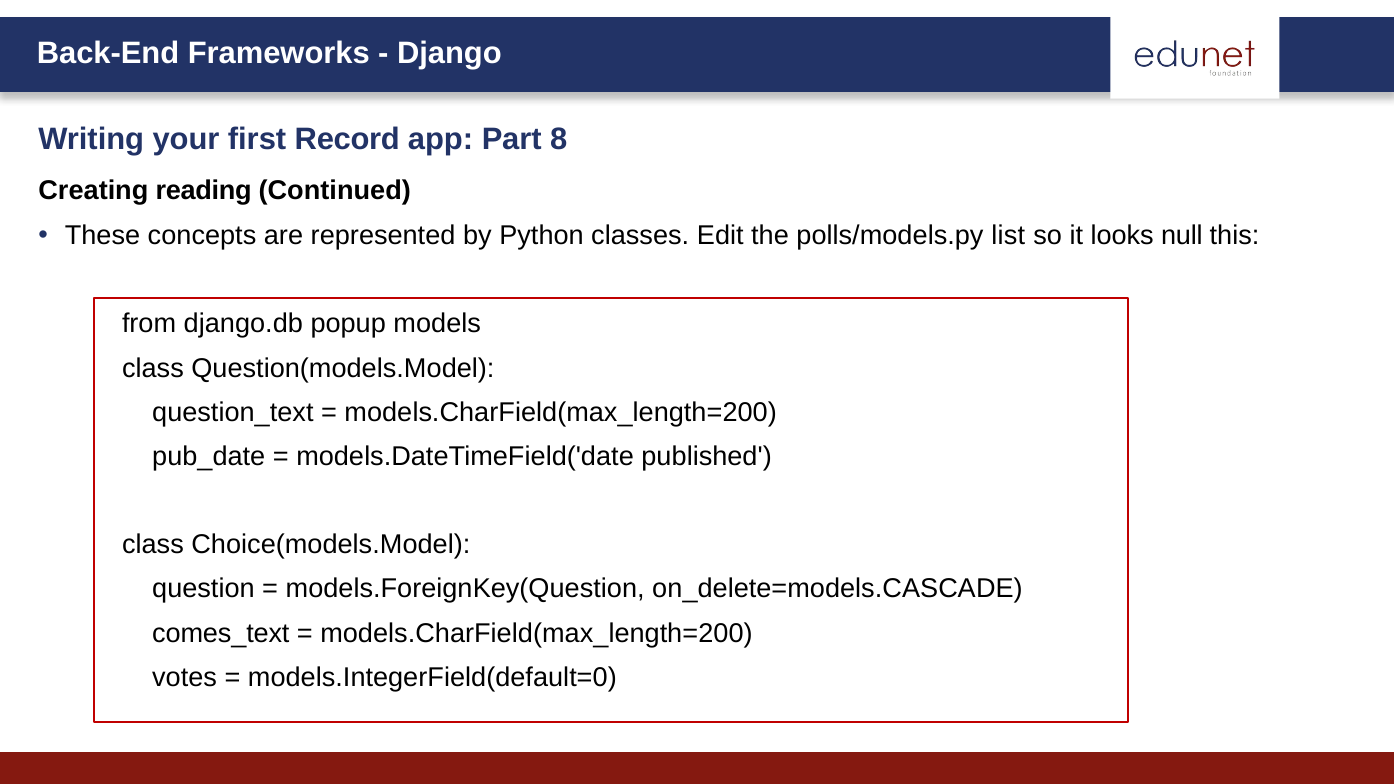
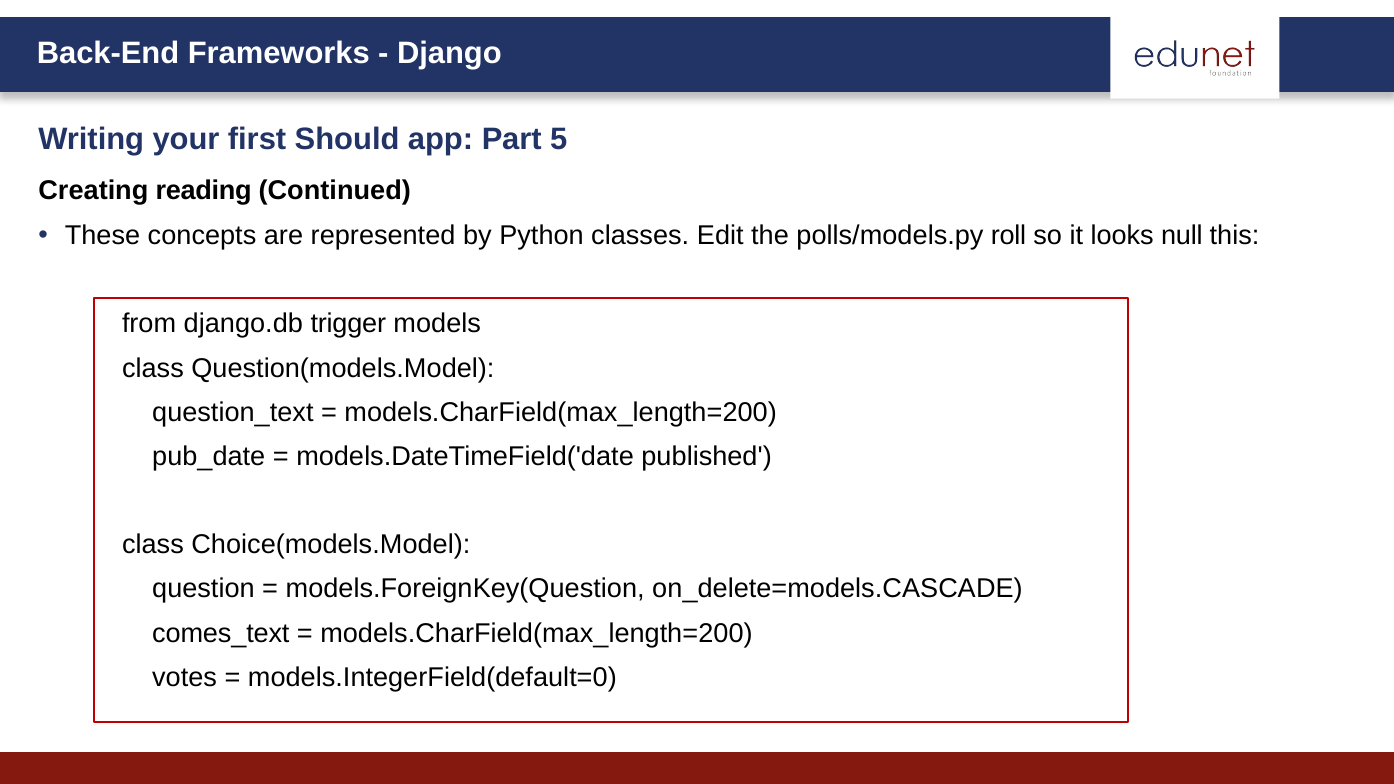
Record: Record -> Should
8: 8 -> 5
list: list -> roll
popup: popup -> trigger
